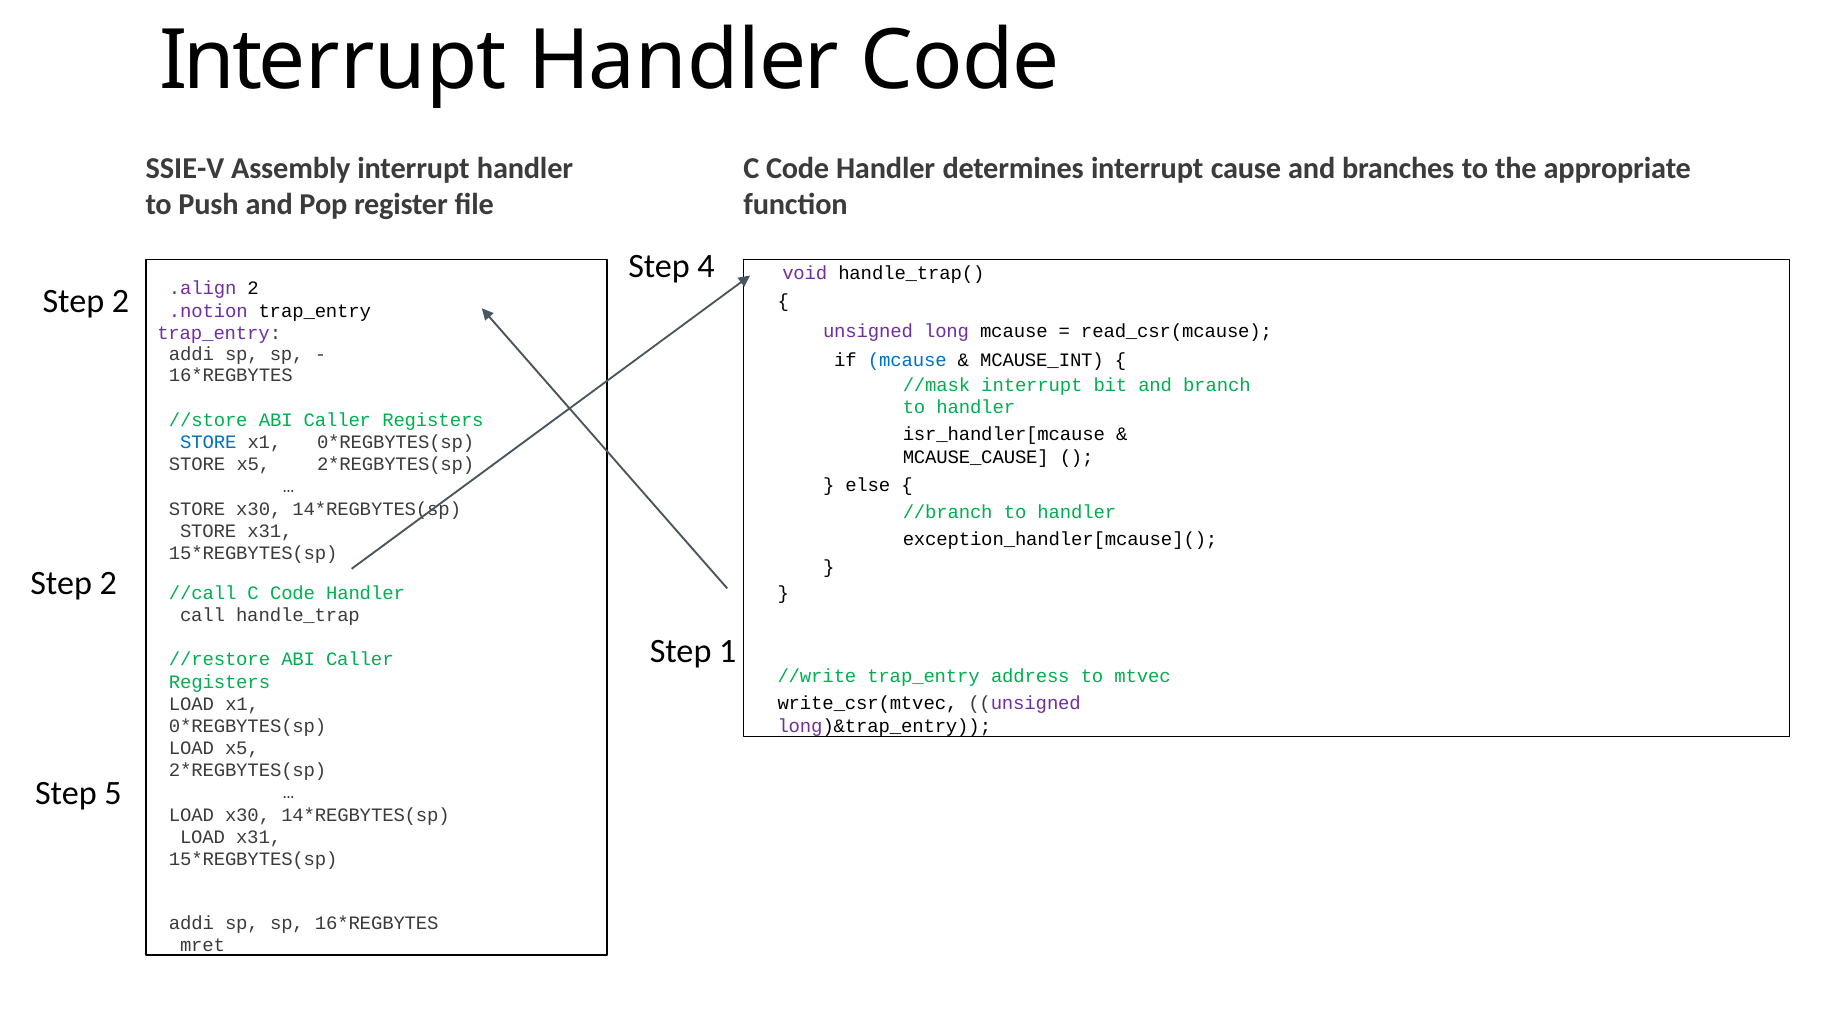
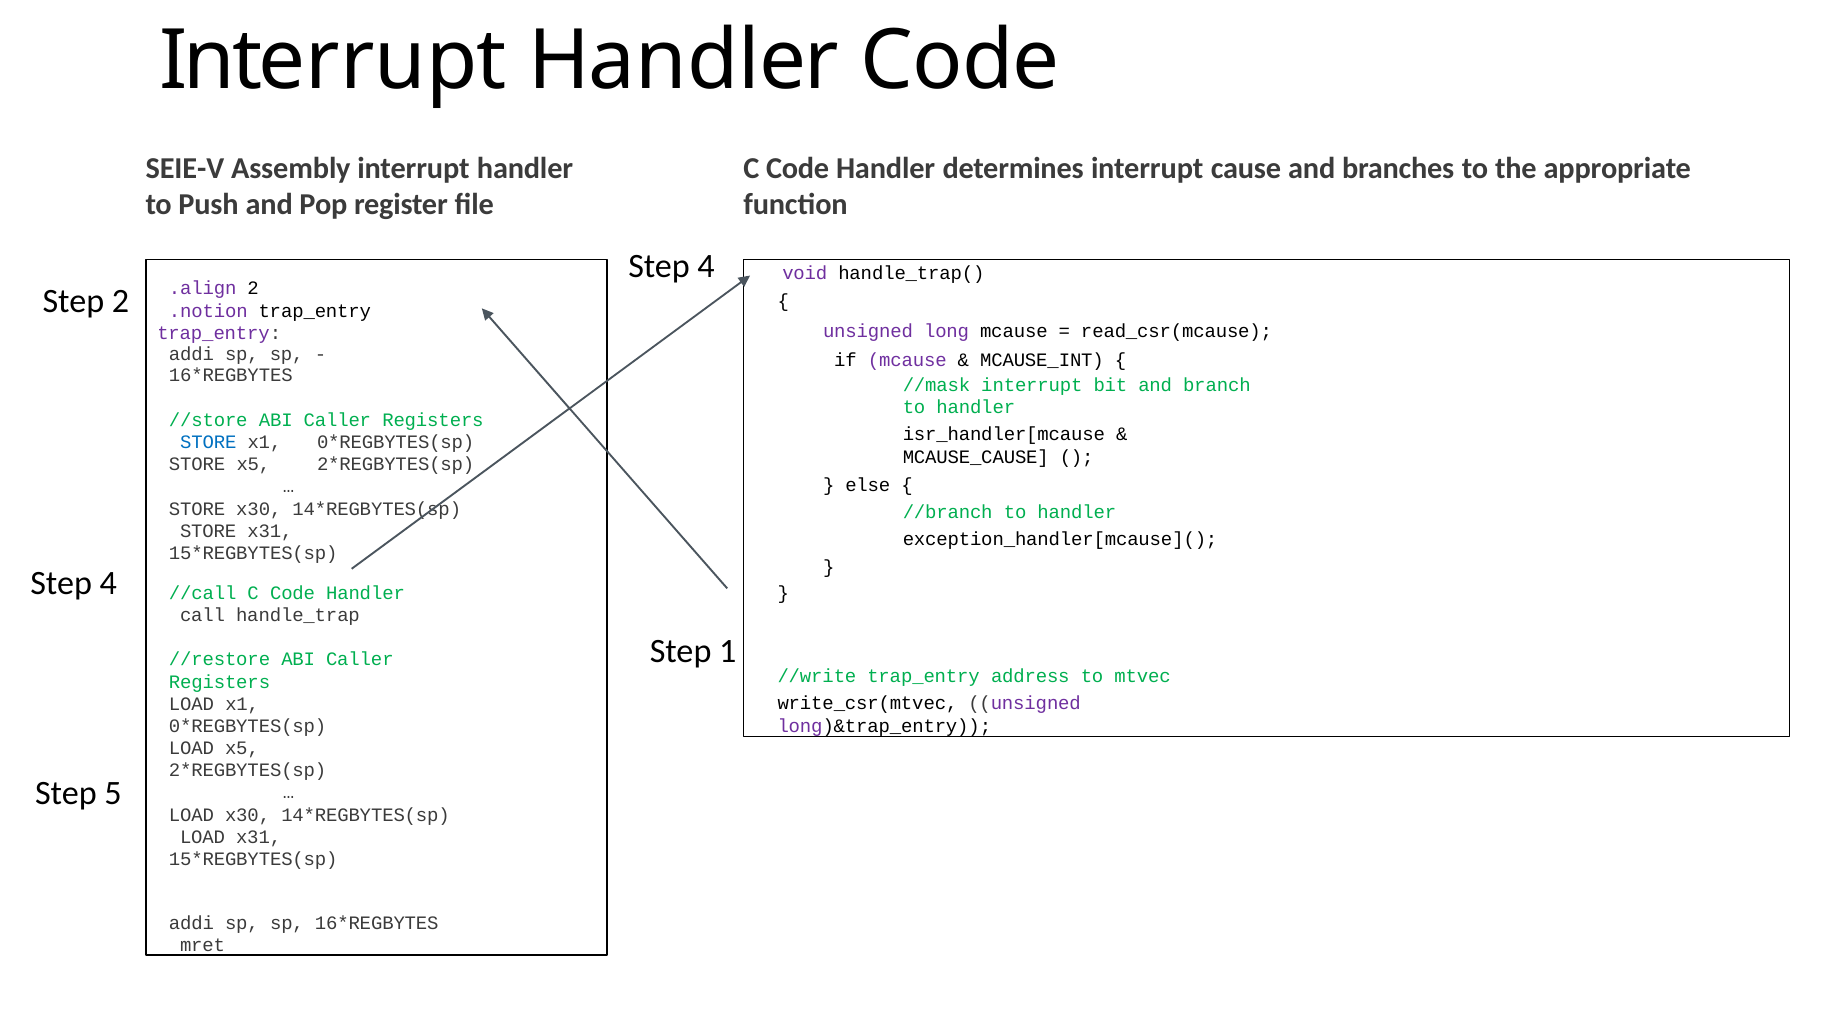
SSIE-V: SSIE-V -> SEIE-V
mcause at (907, 360) colour: blue -> purple
2 at (108, 583): 2 -> 4
